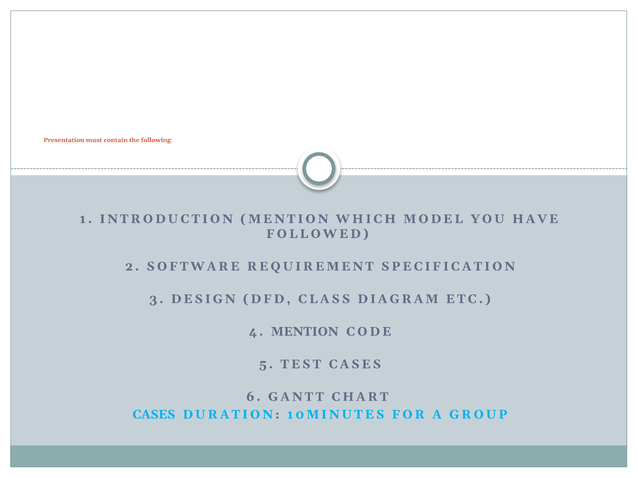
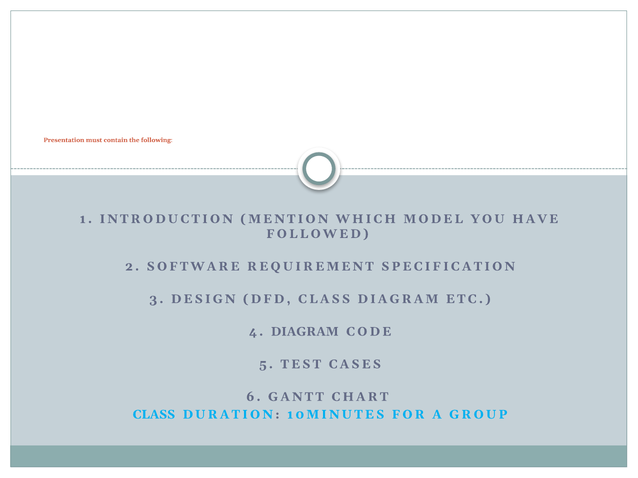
4 MENTION: MENTION -> DIAGRAM
CASES at (154, 415): CASES -> CLASS
